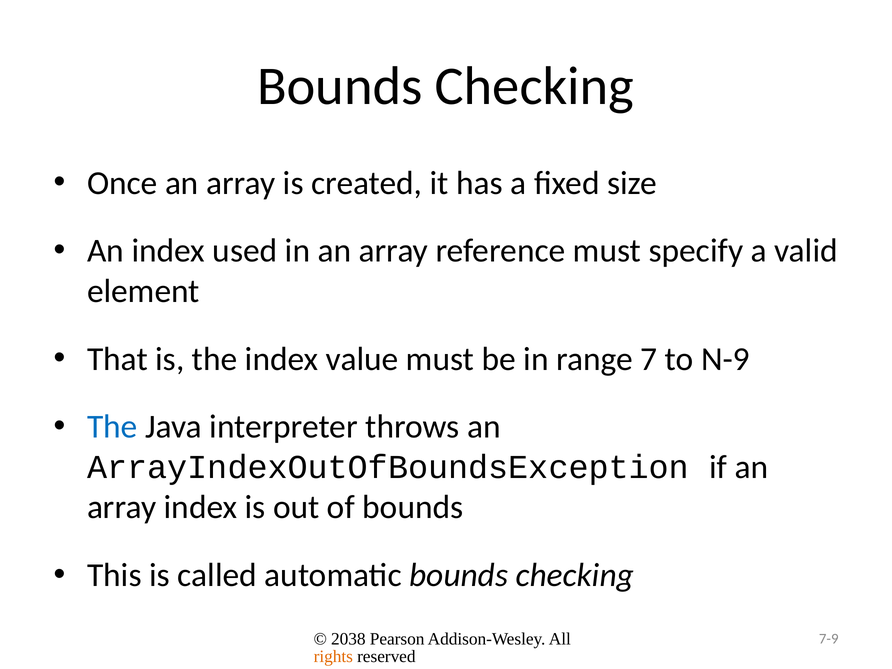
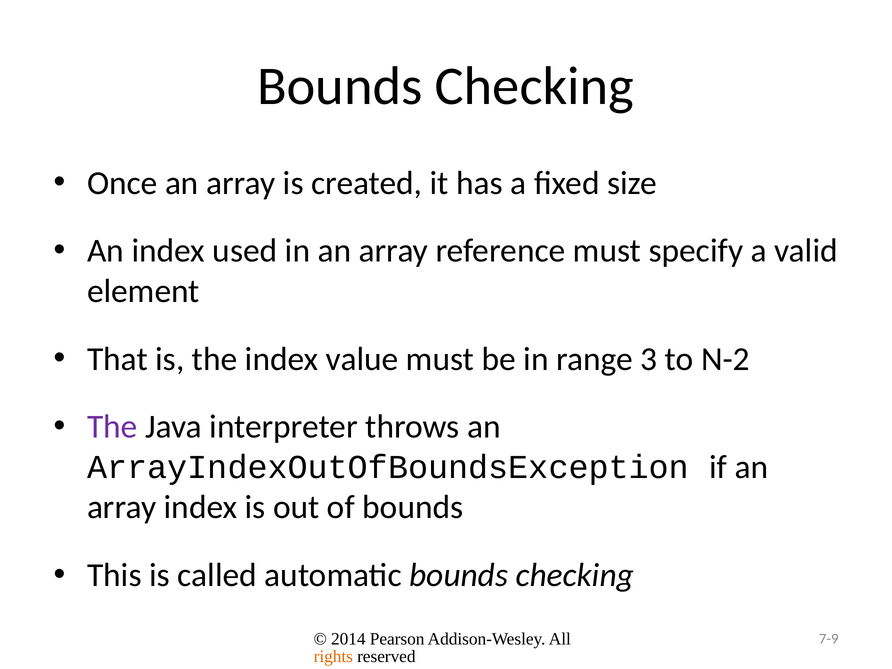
7: 7 -> 3
N-9: N-9 -> N-2
The at (112, 427) colour: blue -> purple
2038: 2038 -> 2014
